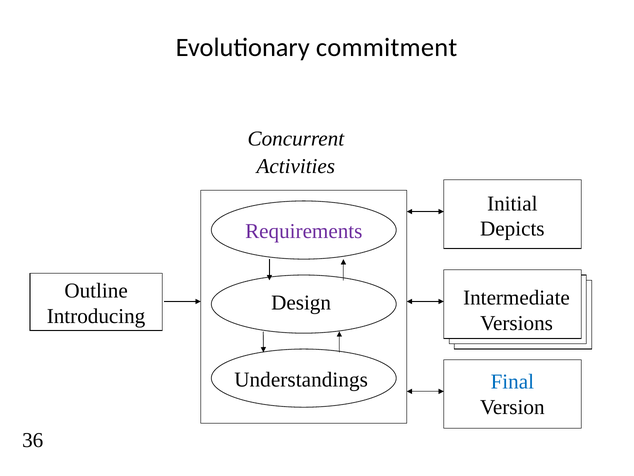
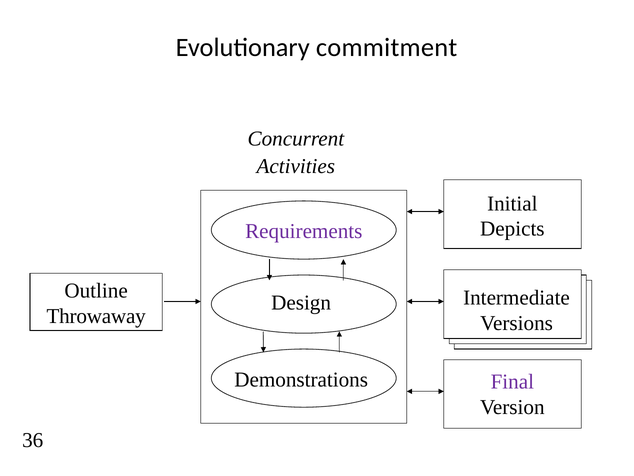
Introducing: Introducing -> Throwaway
Understandings: Understandings -> Demonstrations
Final colour: blue -> purple
